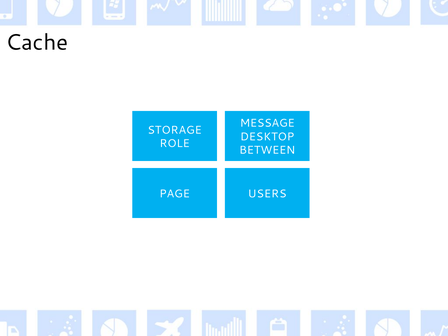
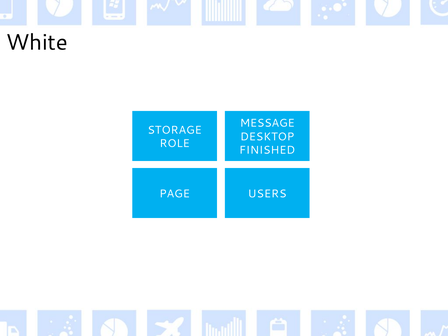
Cache: Cache -> White
BETWEEN: BETWEEN -> FINISHED
